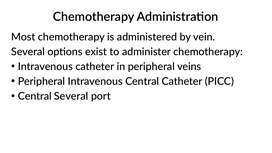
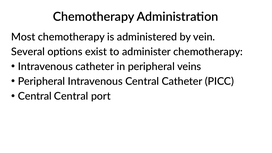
Central Several: Several -> Central
